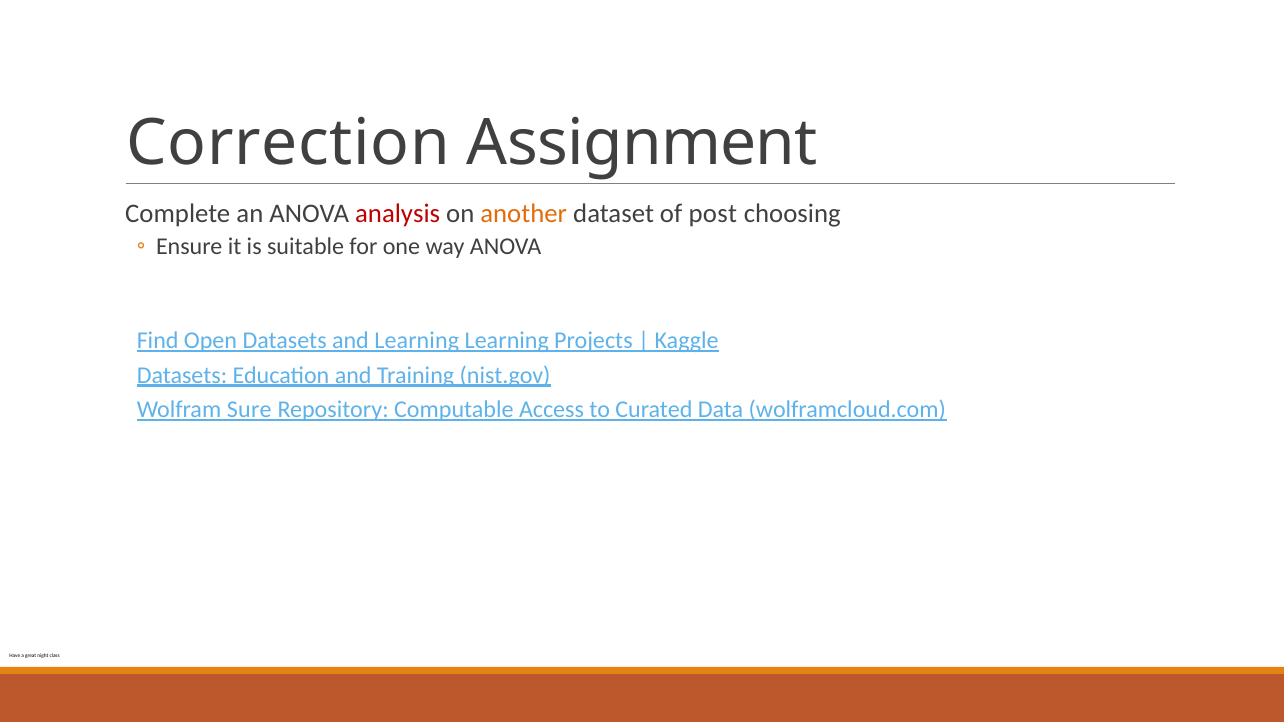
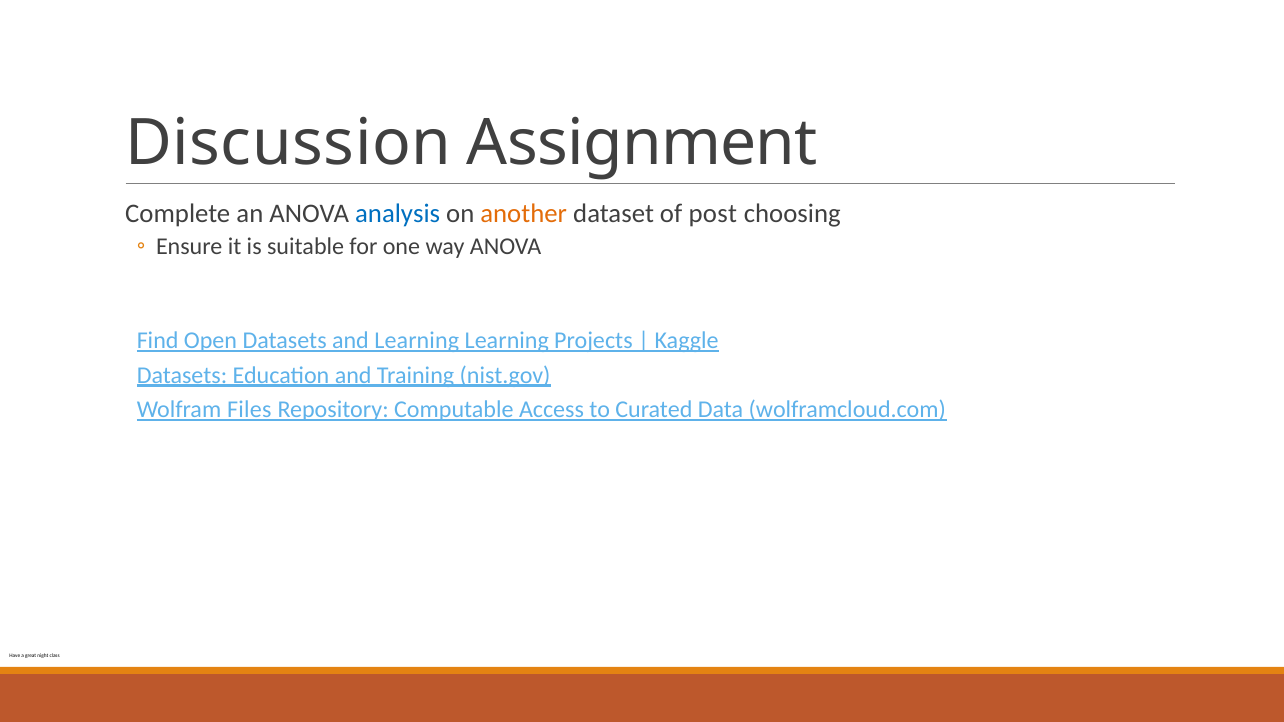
Correction: Correction -> Discussion
analysis colour: red -> blue
Sure: Sure -> Files
